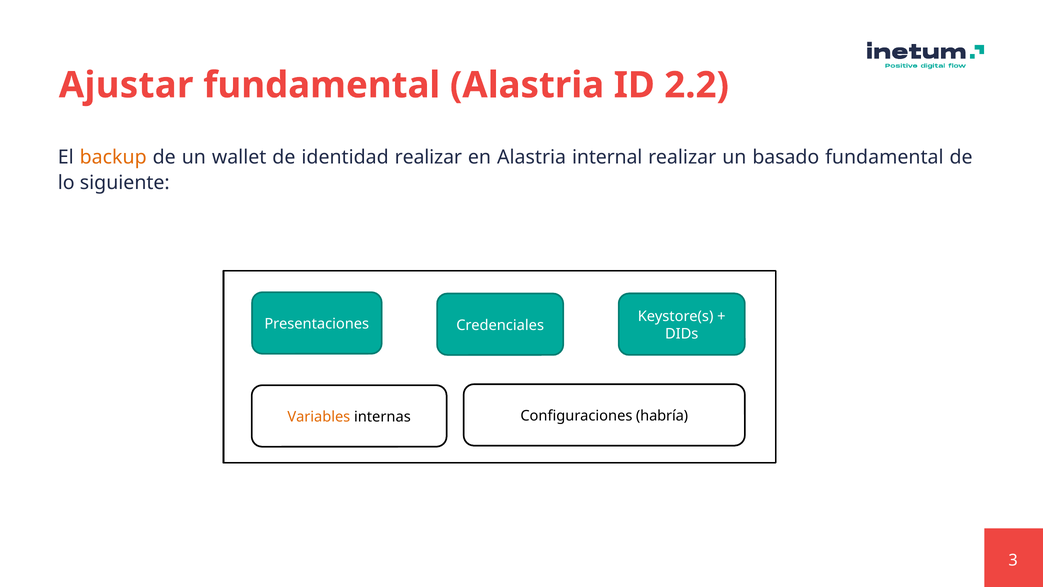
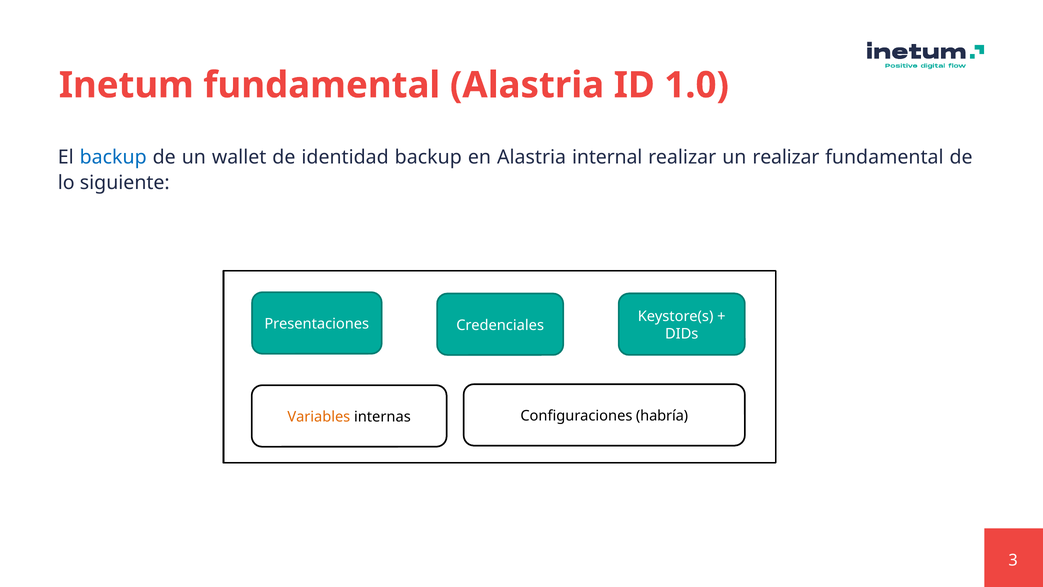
Ajustar: Ajustar -> Inetum
2.2: 2.2 -> 1.0
backup at (113, 157) colour: orange -> blue
identidad realizar: realizar -> backup
un basado: basado -> realizar
